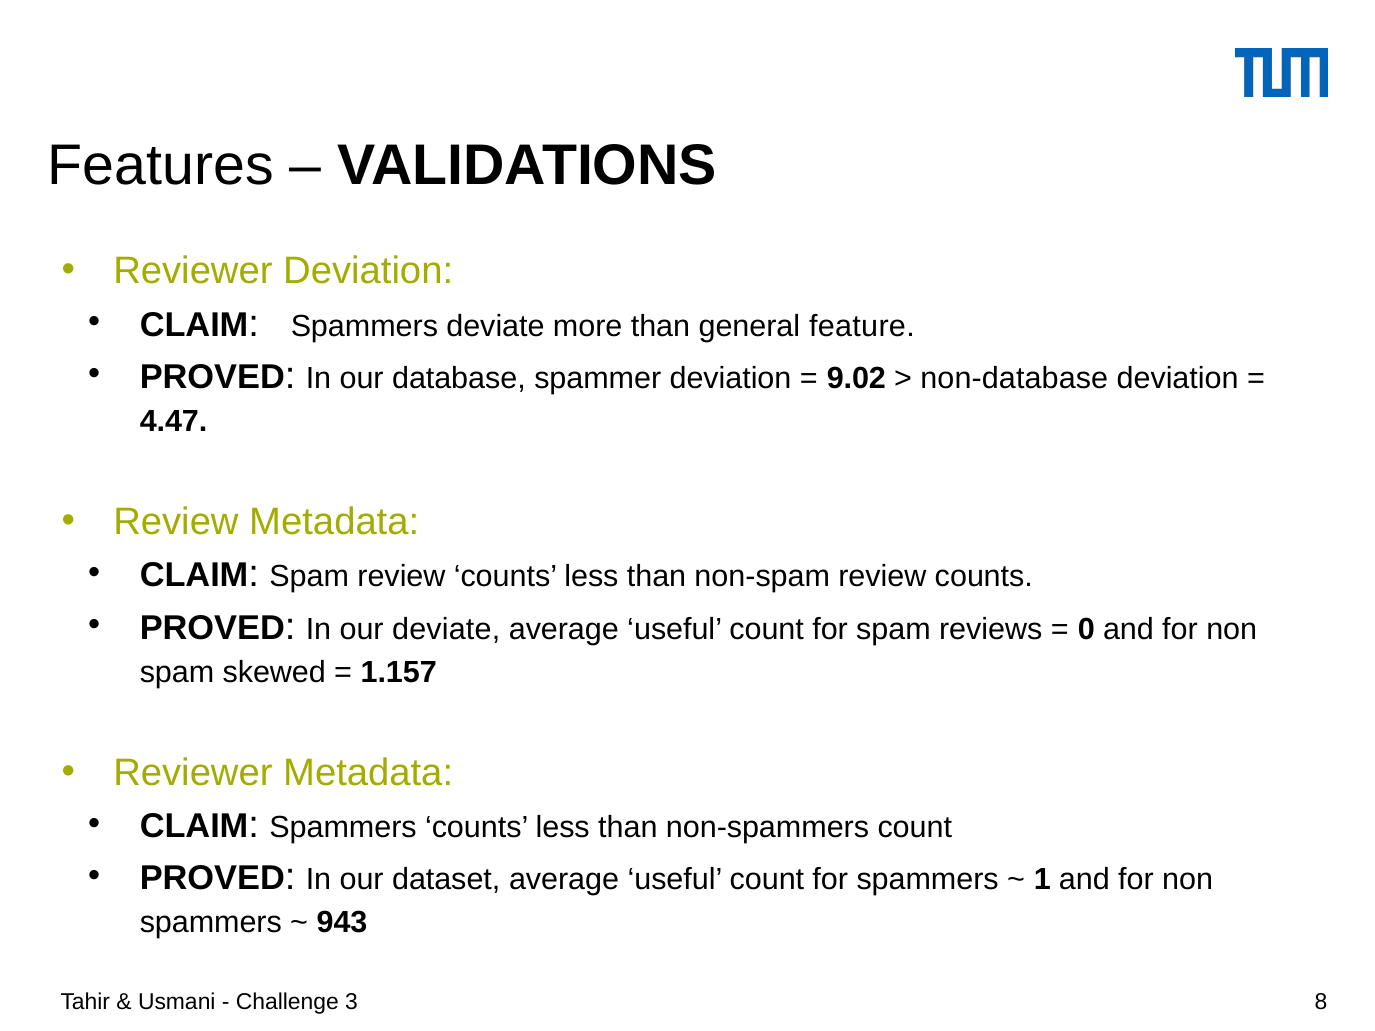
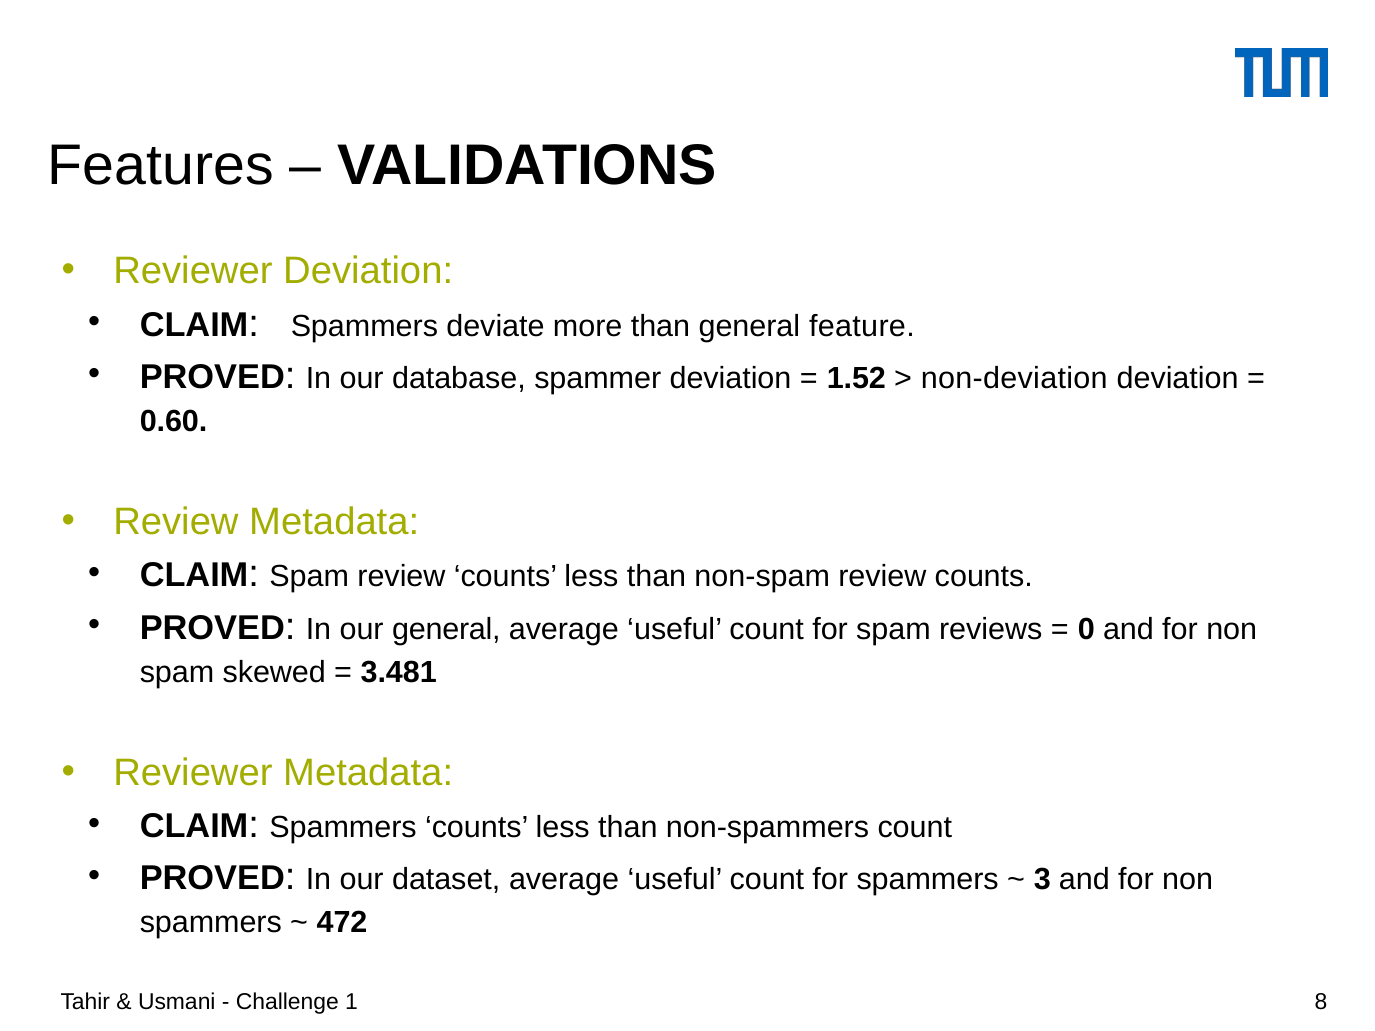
9.02: 9.02 -> 1.52
non-database: non-database -> non-deviation
4.47: 4.47 -> 0.60
our deviate: deviate -> general
1.157: 1.157 -> 3.481
1: 1 -> 3
943: 943 -> 472
3: 3 -> 1
